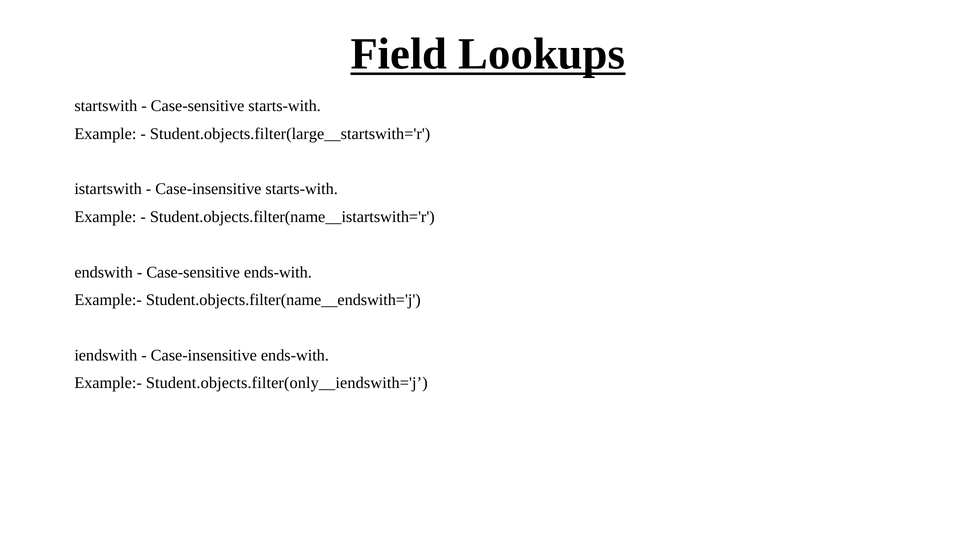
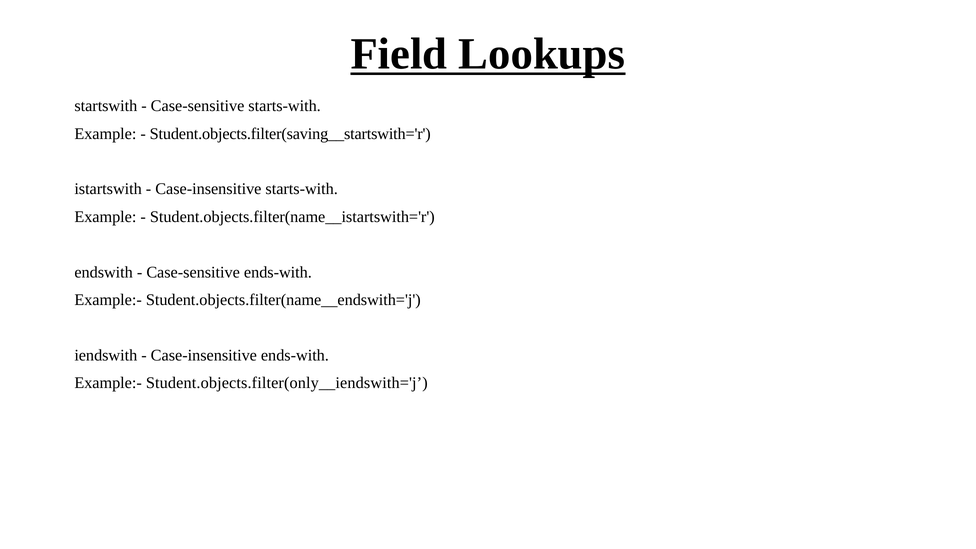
Student.objects.filter(large__startswith='r: Student.objects.filter(large__startswith='r -> Student.objects.filter(saving__startswith='r
